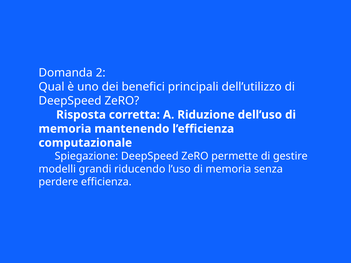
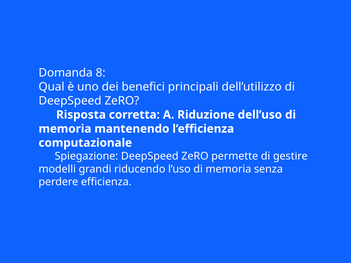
2: 2 -> 8
